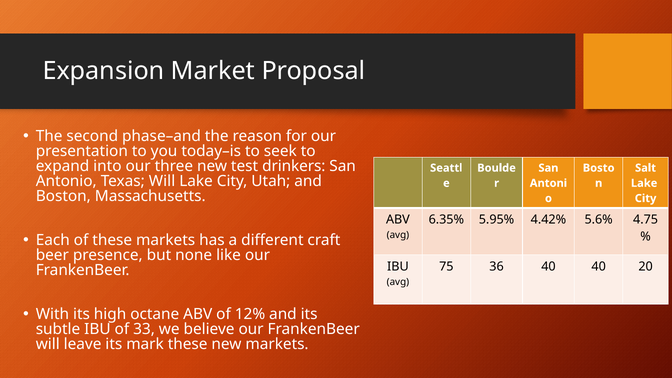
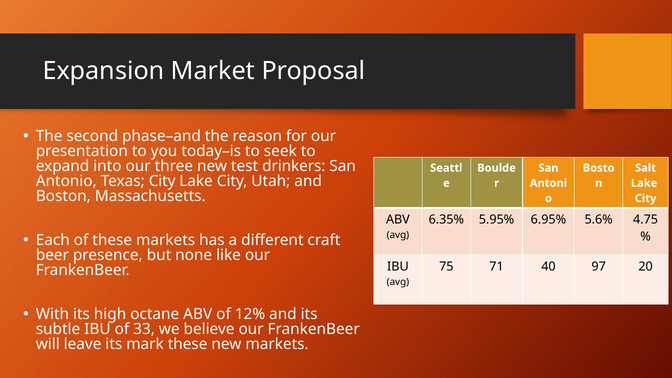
Texas Will: Will -> City
4.42%: 4.42% -> 6.95%
36: 36 -> 71
40 40: 40 -> 97
